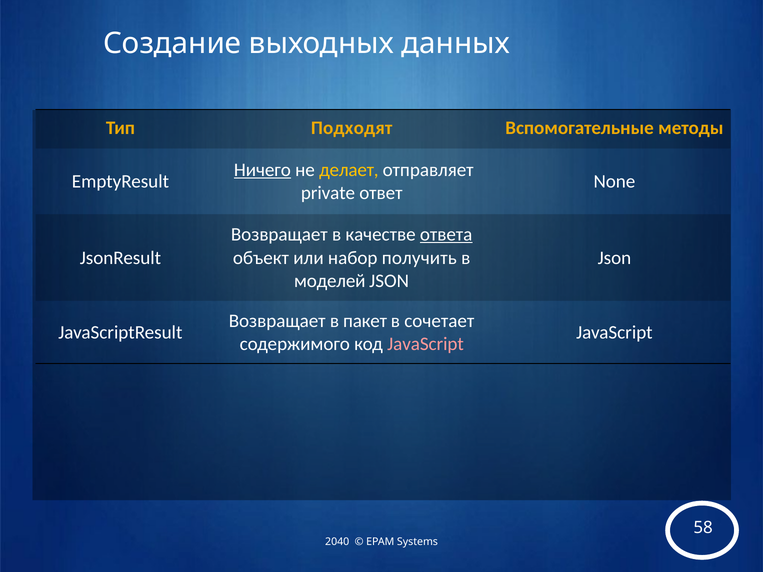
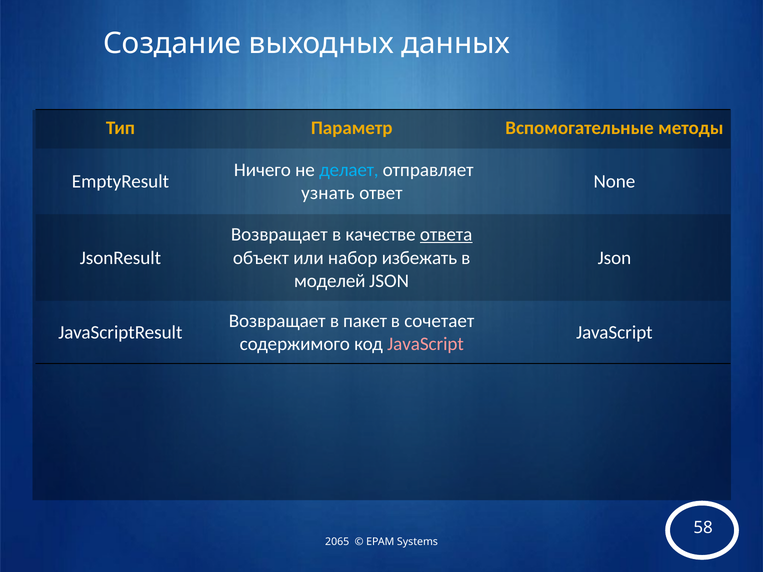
Подходят: Подходят -> Параметр
Ничего underline: present -> none
делает colour: yellow -> light blue
private: private -> узнать
получить: получить -> избежать
2040: 2040 -> 2065
